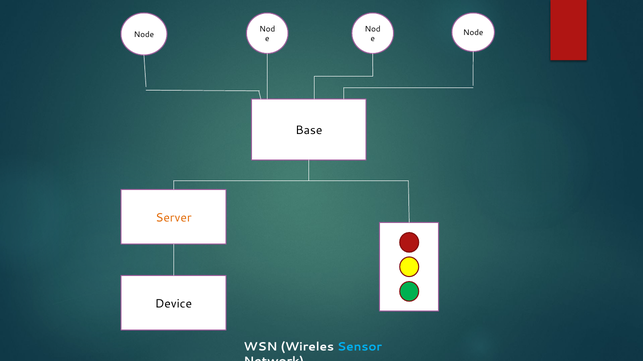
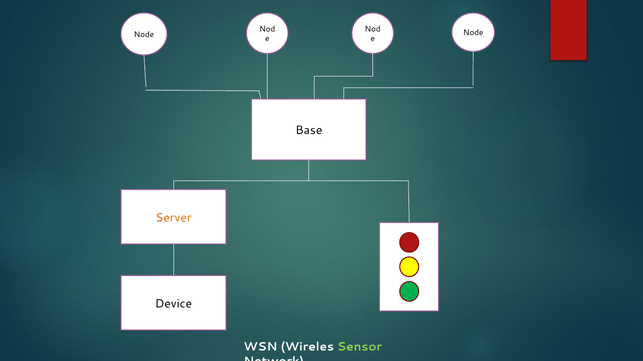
Sensor colour: light blue -> light green
